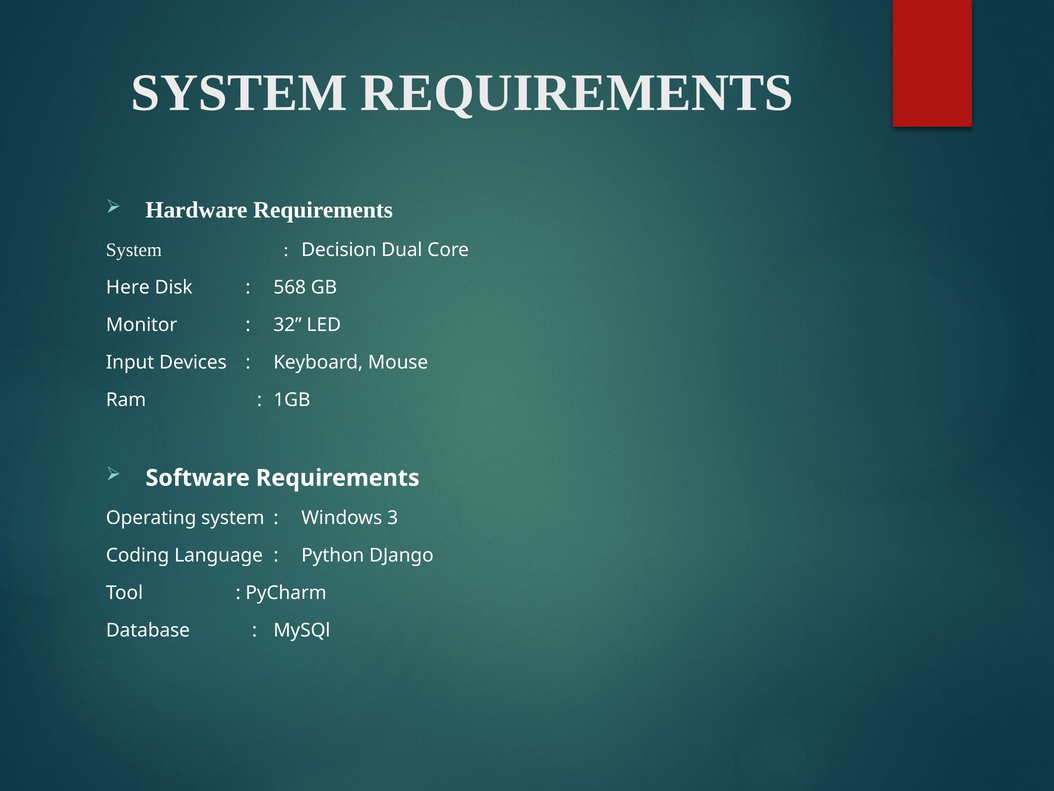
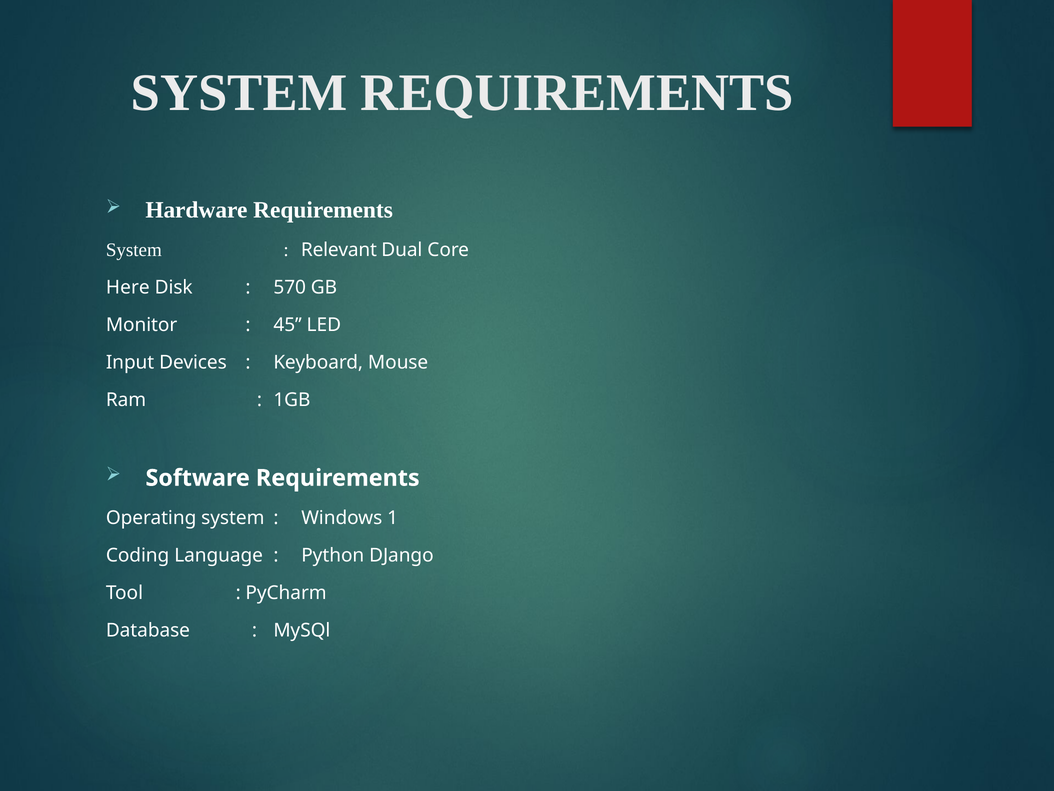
Decision: Decision -> Relevant
568: 568 -> 570
32: 32 -> 45
3: 3 -> 1
